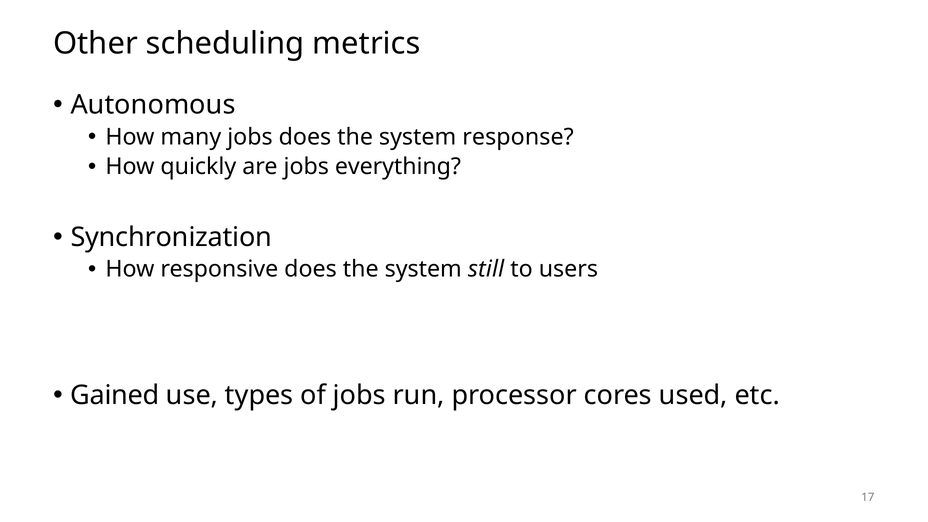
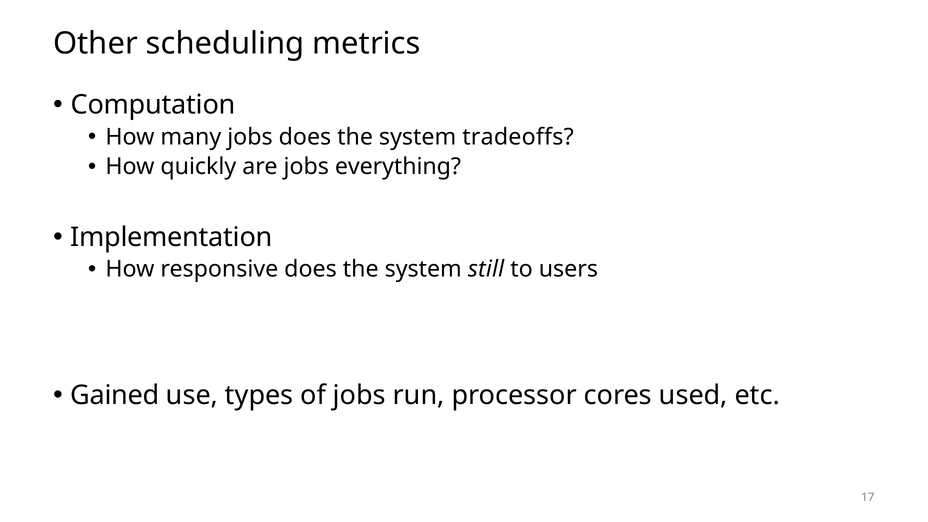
Autonomous: Autonomous -> Computation
response: response -> tradeoffs
Synchronization: Synchronization -> Implementation
